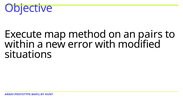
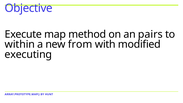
error: error -> from
situations: situations -> executing
